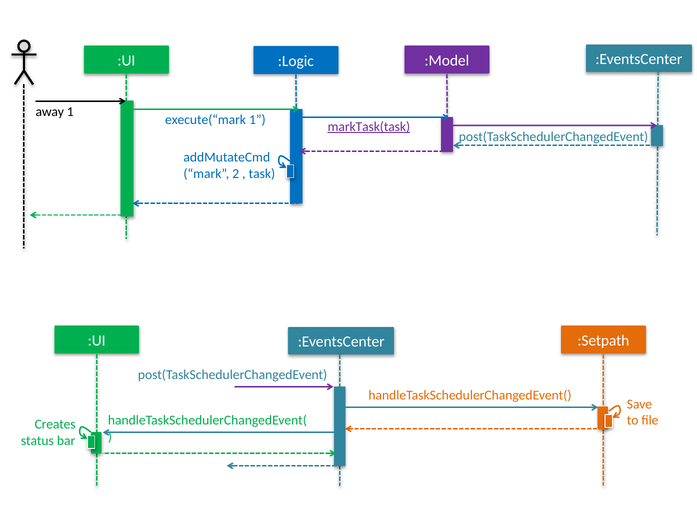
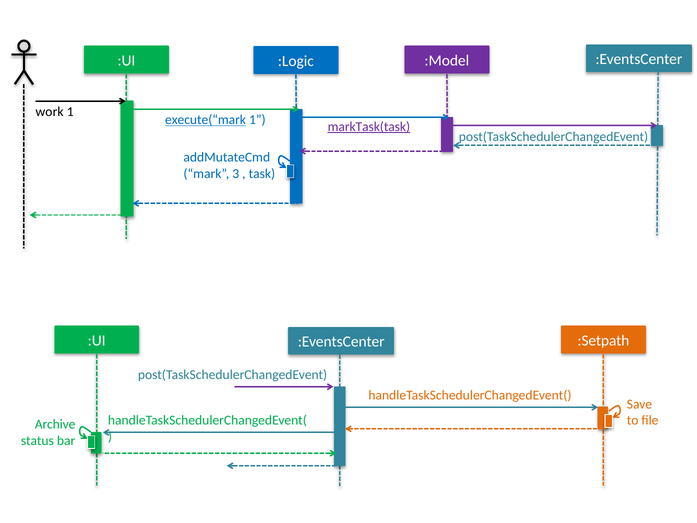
away: away -> work
execute(“mark underline: none -> present
2: 2 -> 3
Creates: Creates -> Archive
